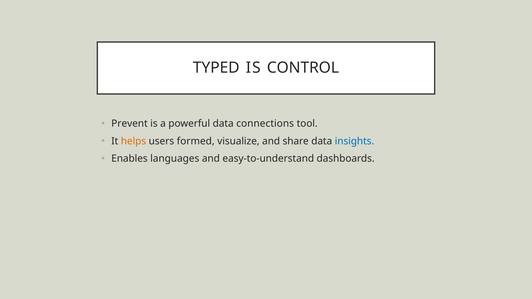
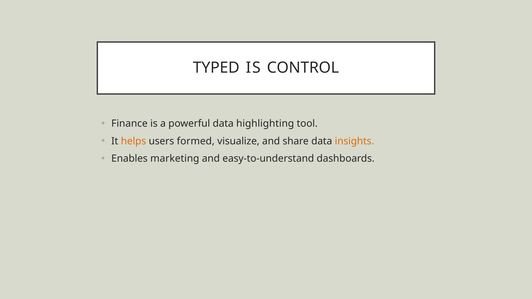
Prevent: Prevent -> Finance
connections: connections -> highlighting
insights colour: blue -> orange
languages: languages -> marketing
